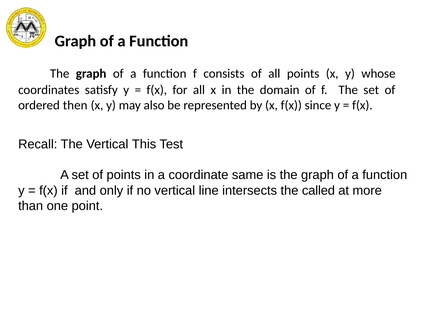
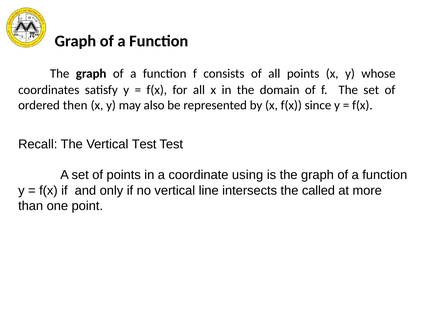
Vertical This: This -> Test
same: same -> using
